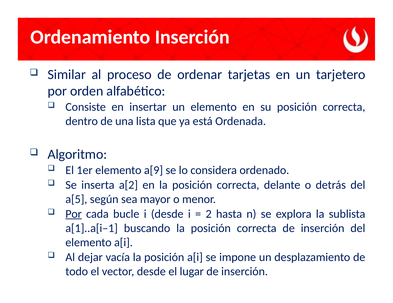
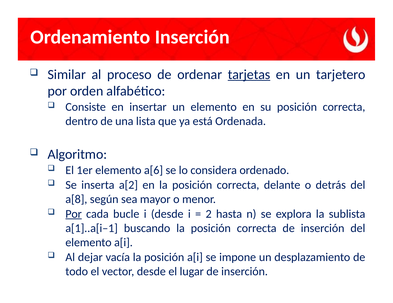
tarjetas underline: none -> present
a[9: a[9 -> a[6
a[5: a[5 -> a[8
